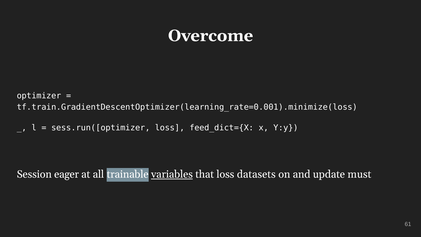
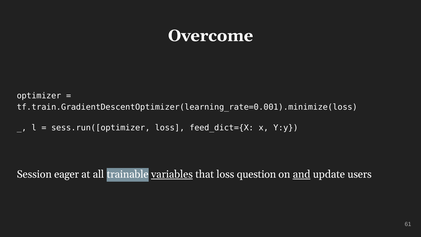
datasets: datasets -> question
and underline: none -> present
must: must -> users
